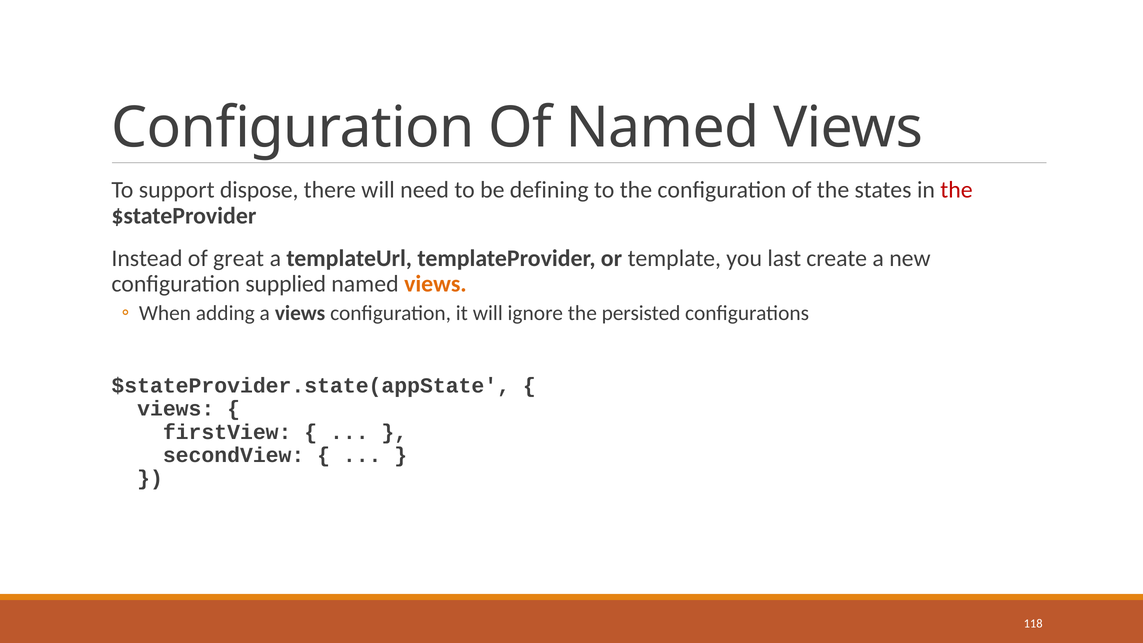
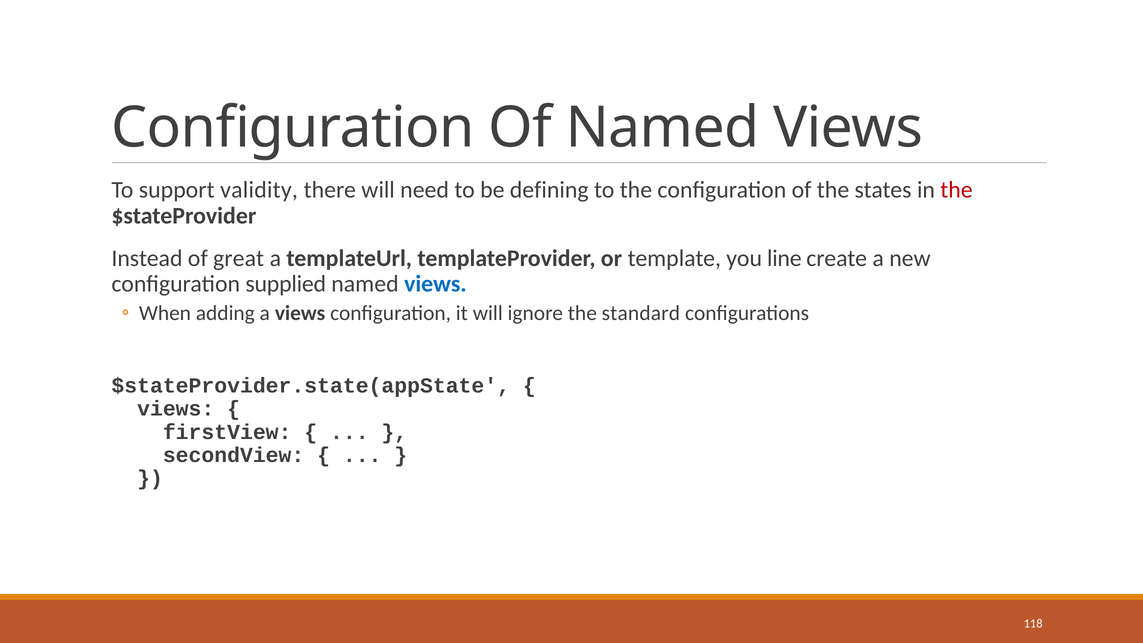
dispose: dispose -> validity
last: last -> line
views at (435, 284) colour: orange -> blue
persisted: persisted -> standard
